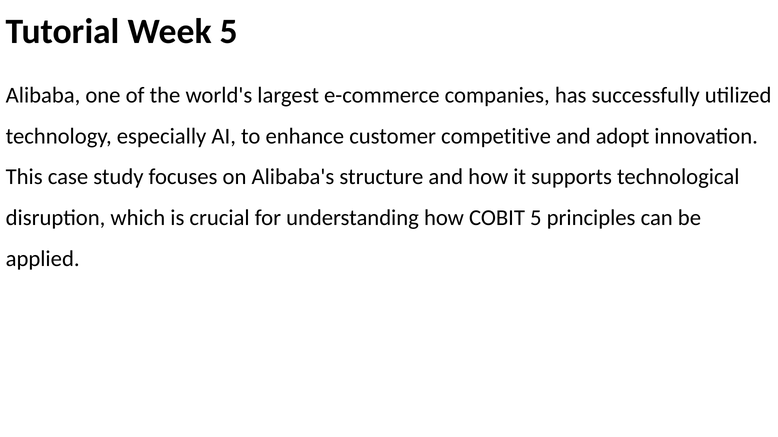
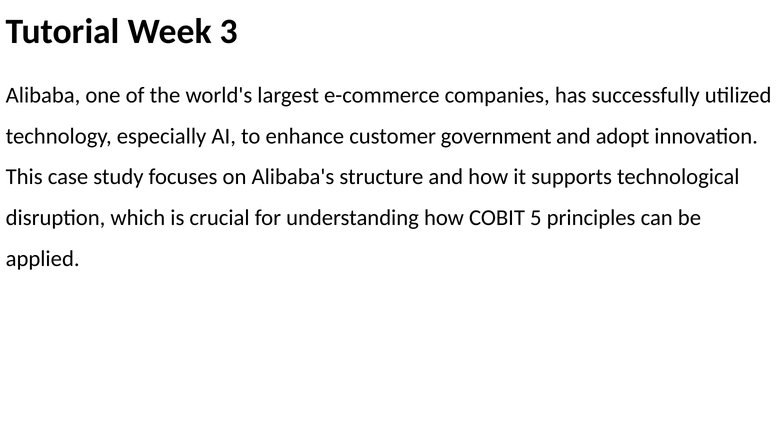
Week 5: 5 -> 3
competitive: competitive -> government
